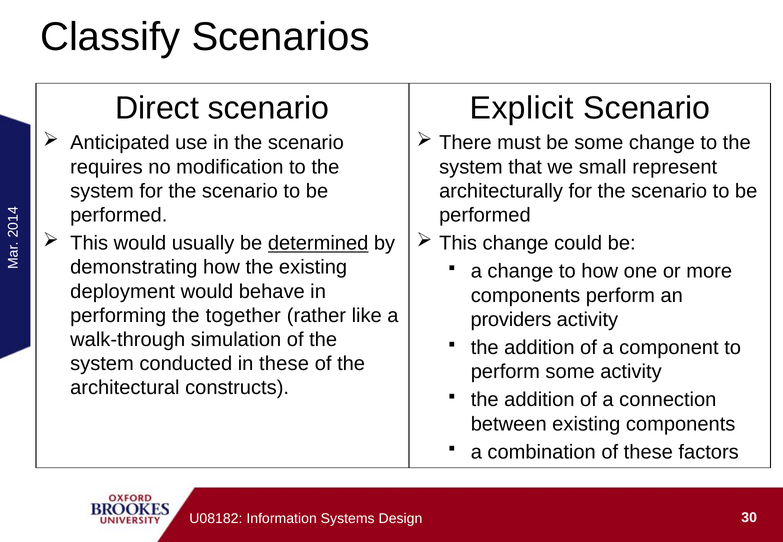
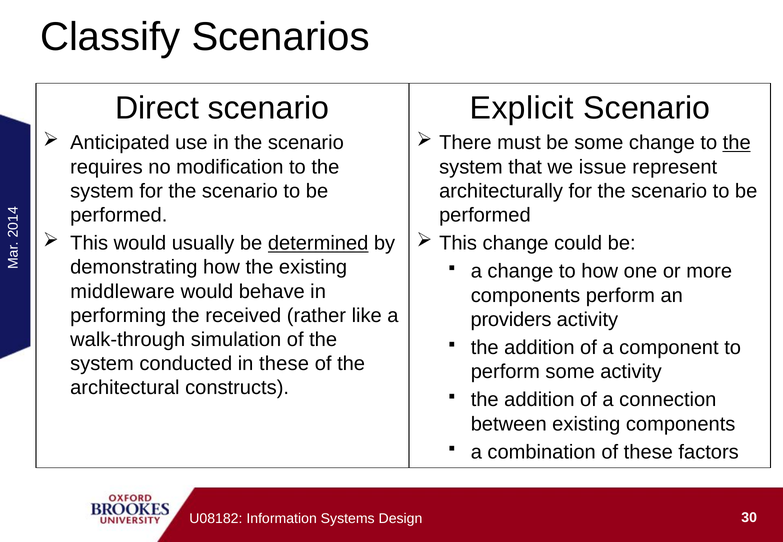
the at (737, 143) underline: none -> present
small: small -> issue
deployment: deployment -> middleware
together: together -> received
